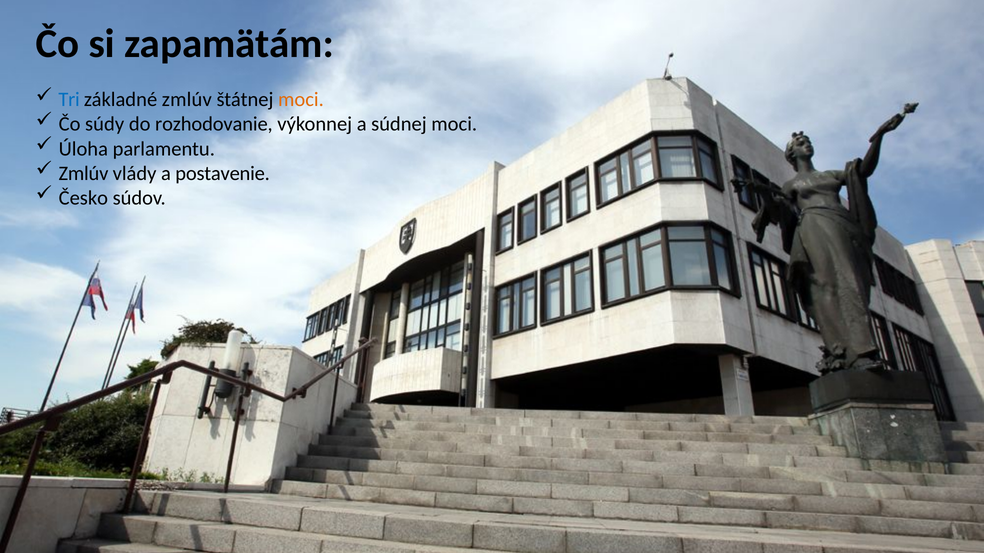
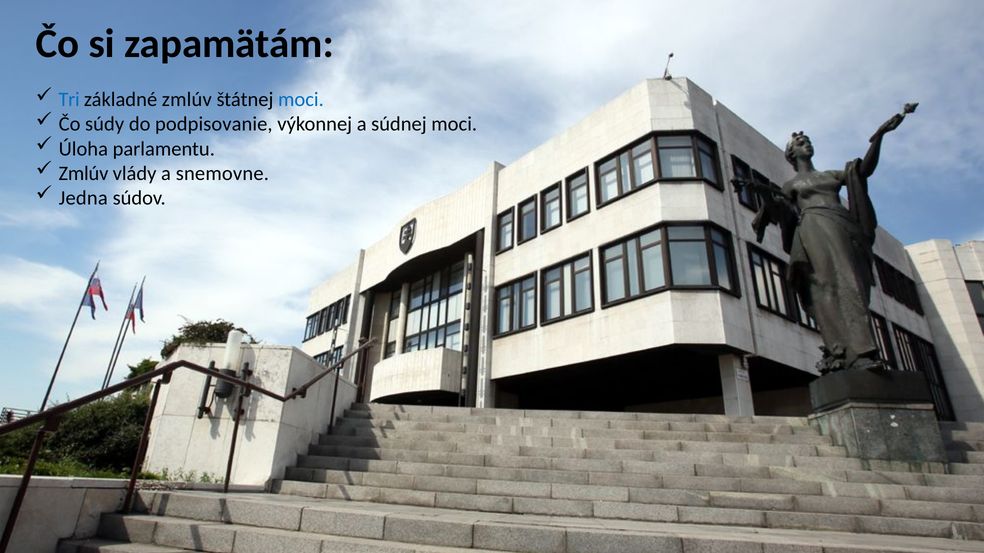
moci at (301, 100) colour: orange -> blue
rozhodovanie: rozhodovanie -> podpisovanie
postavenie: postavenie -> snemovne
Česko: Česko -> Jedna
